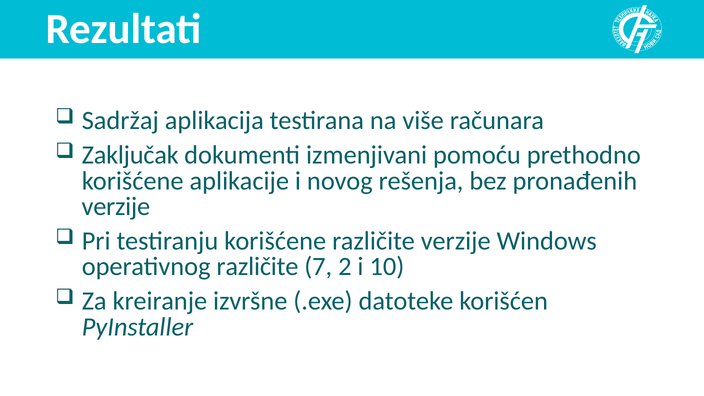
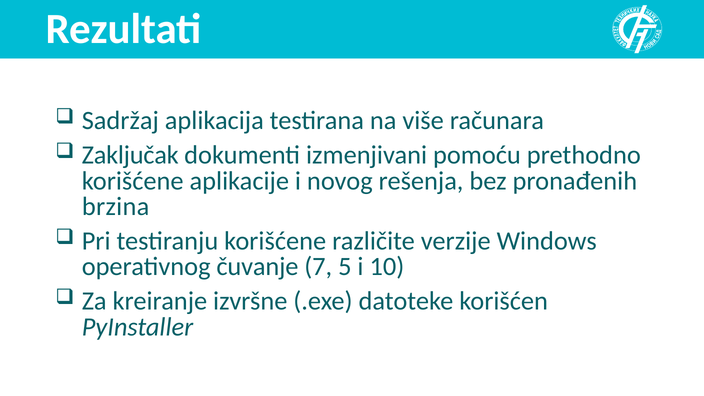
verzije at (116, 207): verzije -> brzina
operativnog različite: različite -> čuvanje
2: 2 -> 5
